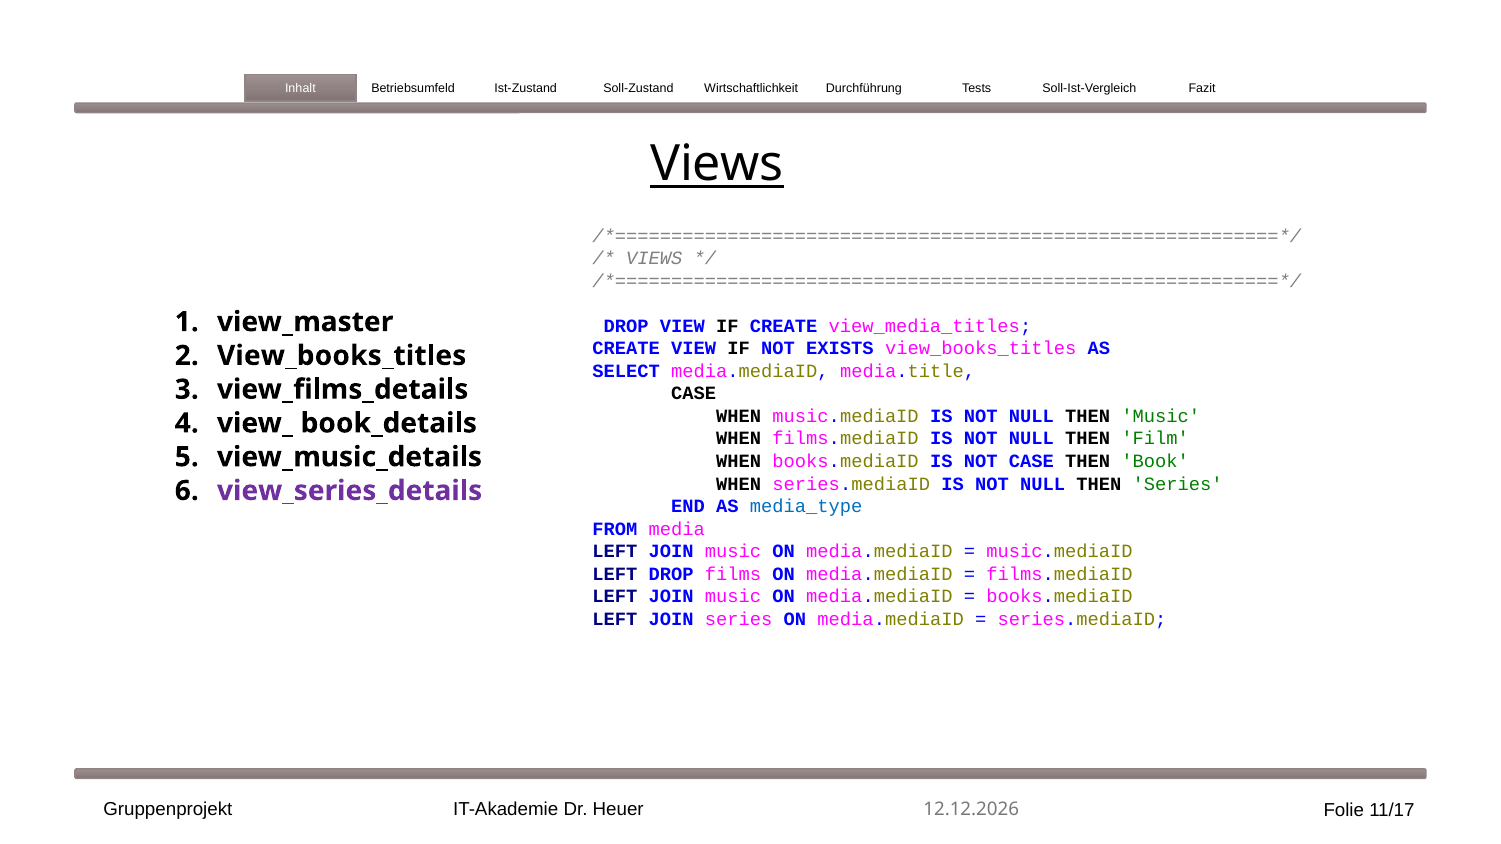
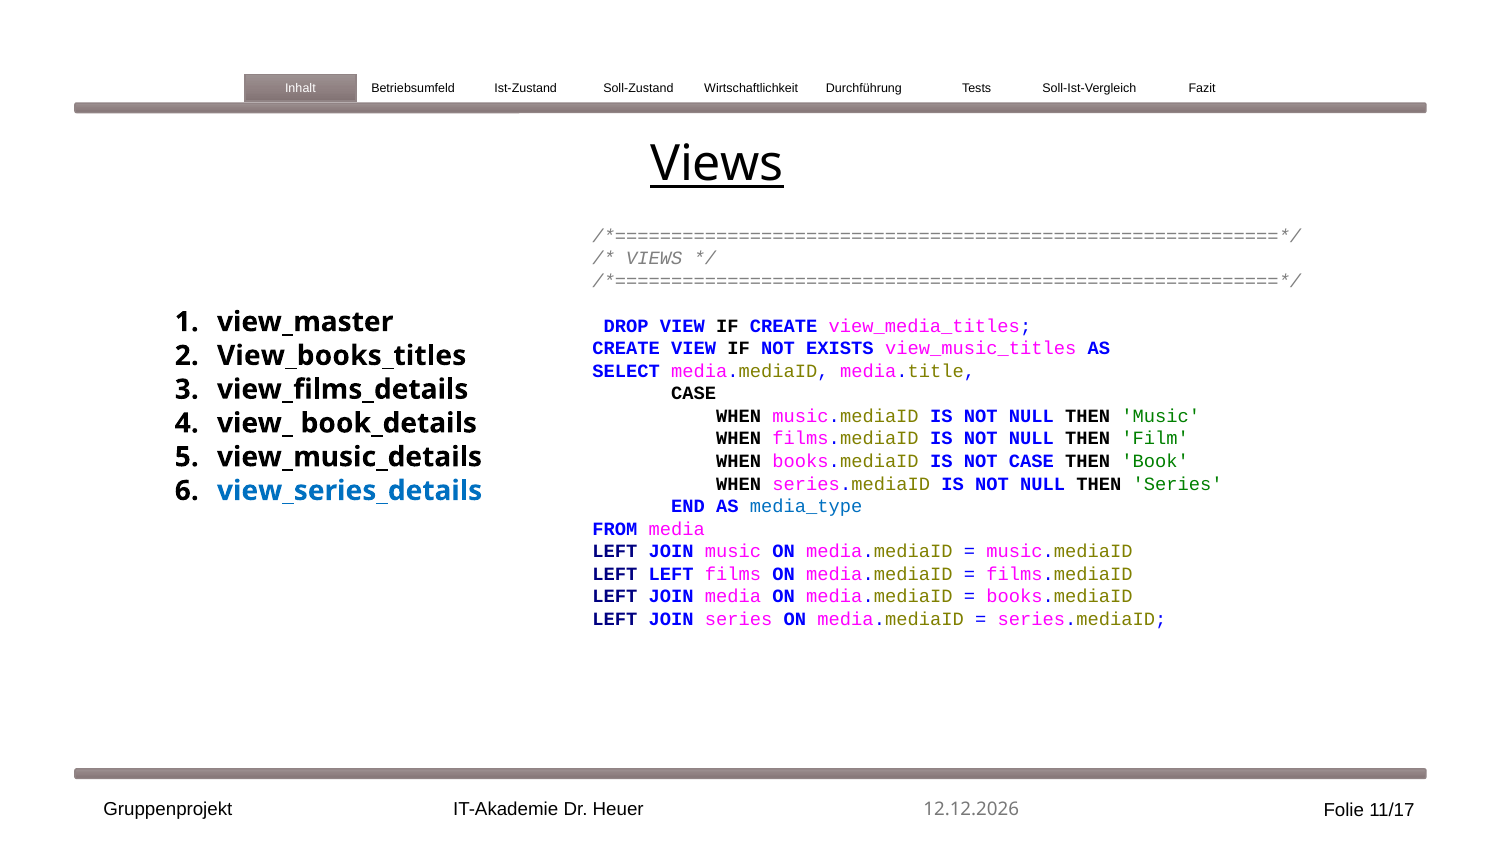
EXISTS view_books_titles: view_books_titles -> view_music_titles
view_series_details colour: purple -> blue
LEFT DROP: DROP -> LEFT
music at (733, 597): music -> media
